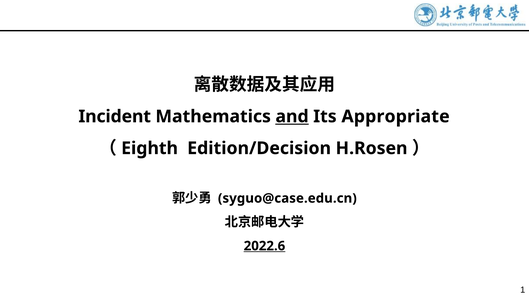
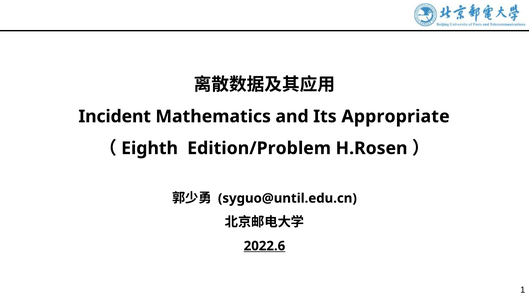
and underline: present -> none
Edition/Decision: Edition/Decision -> Edition/Problem
syguo@case.edu.cn: syguo@case.edu.cn -> syguo@until.edu.cn
